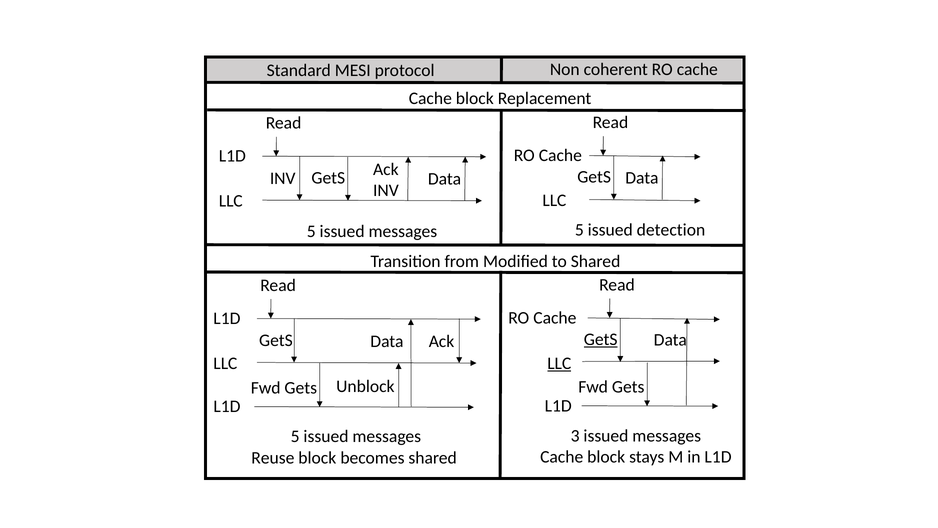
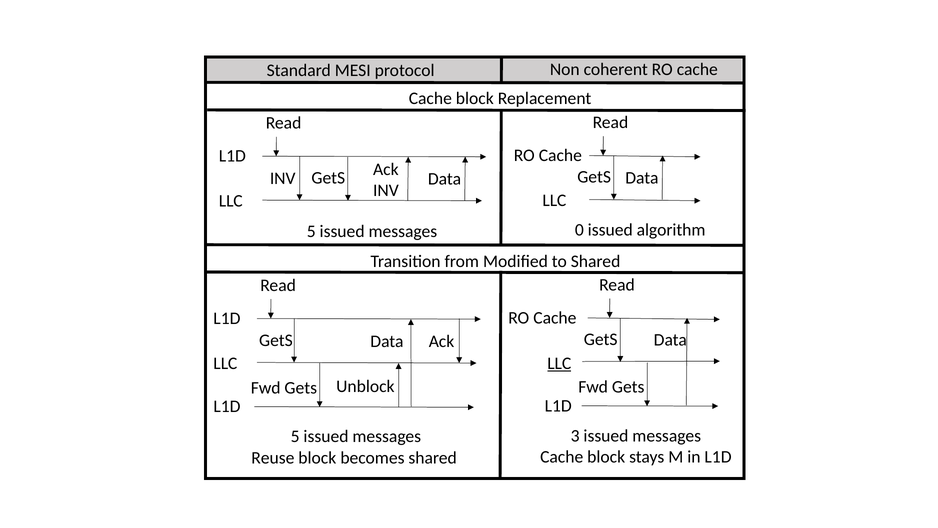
messages 5: 5 -> 0
detection: detection -> algorithm
GetS at (601, 339) underline: present -> none
